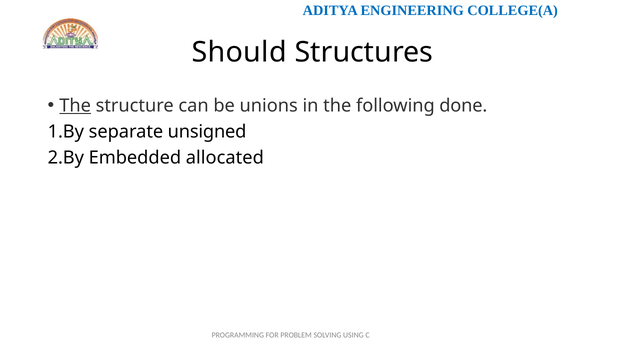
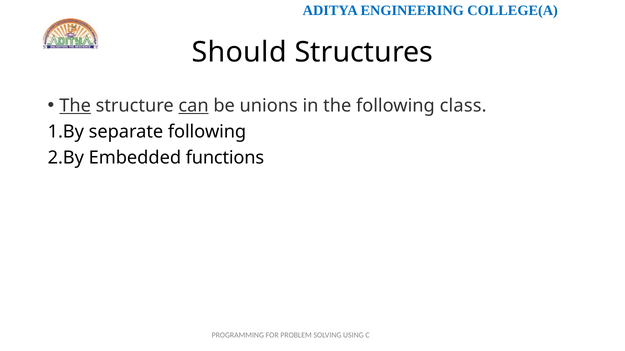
can underline: none -> present
done: done -> class
separate unsigned: unsigned -> following
allocated: allocated -> functions
